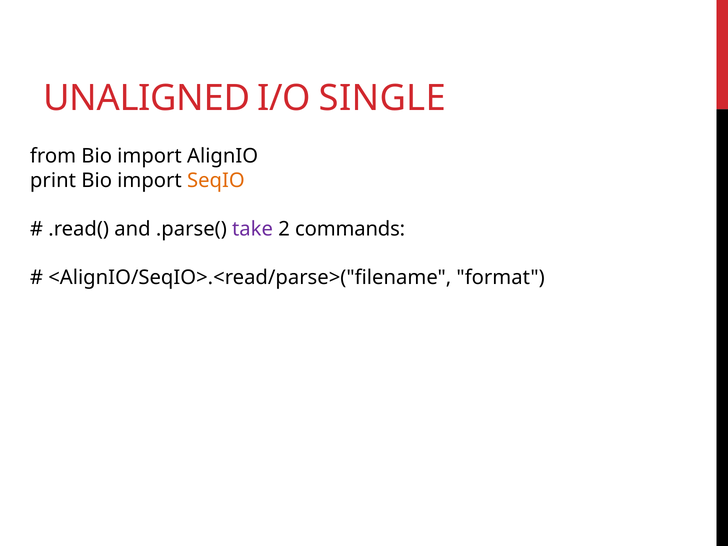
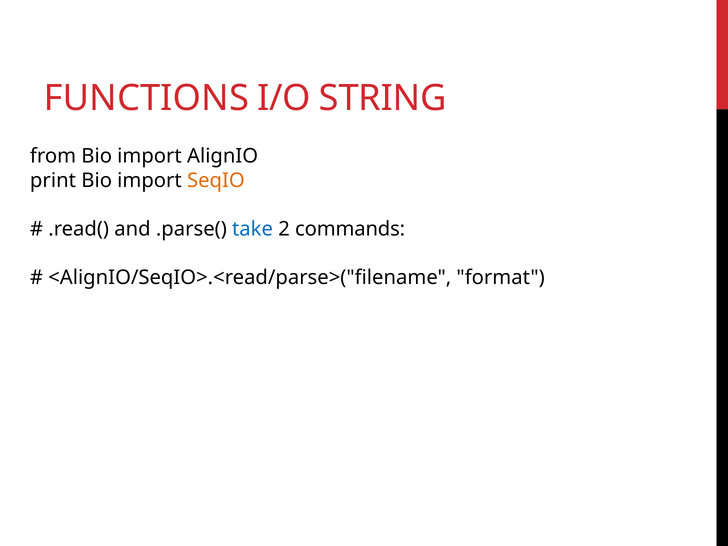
UNALIGNED: UNALIGNED -> FUNCTIONS
SINGLE: SINGLE -> STRING
take colour: purple -> blue
